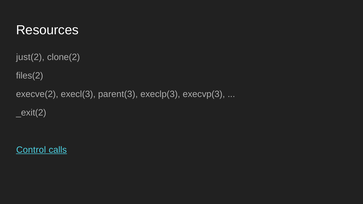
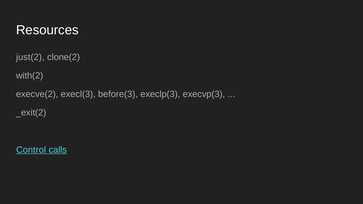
files(2: files(2 -> with(2
parent(3: parent(3 -> before(3
